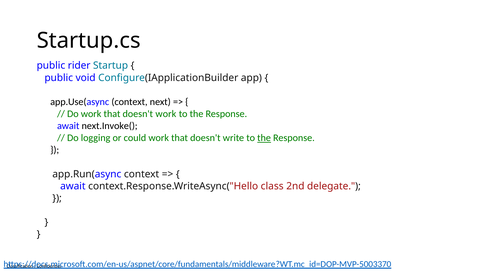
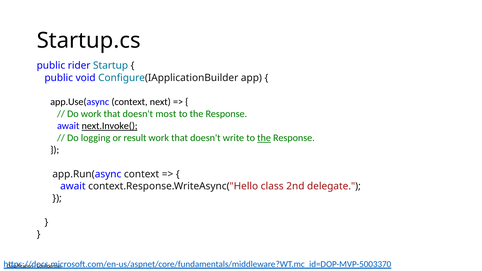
doesn't work: work -> most
next.Invoke( underline: none -> present
could: could -> result
